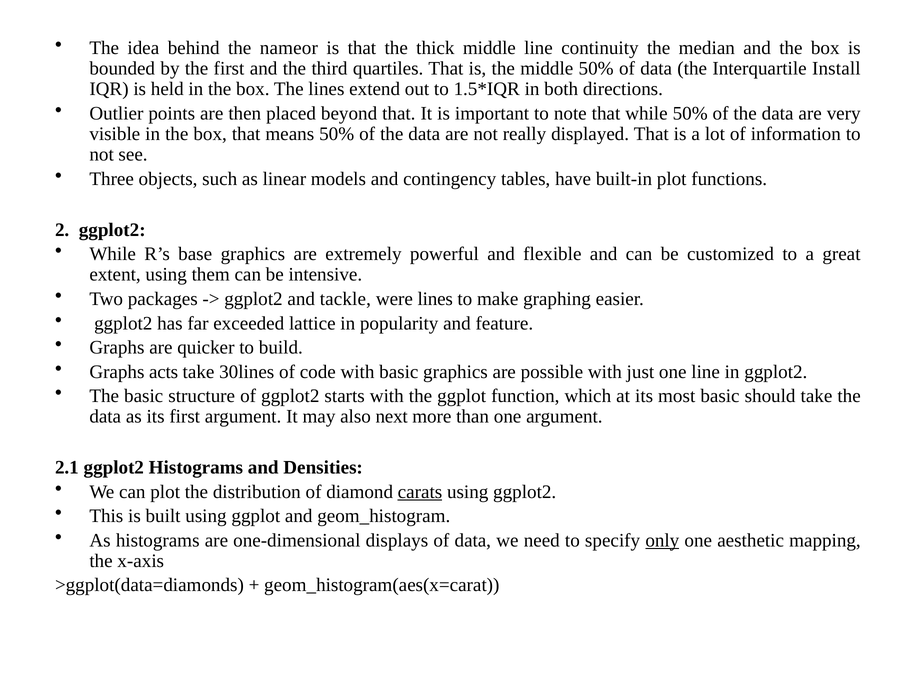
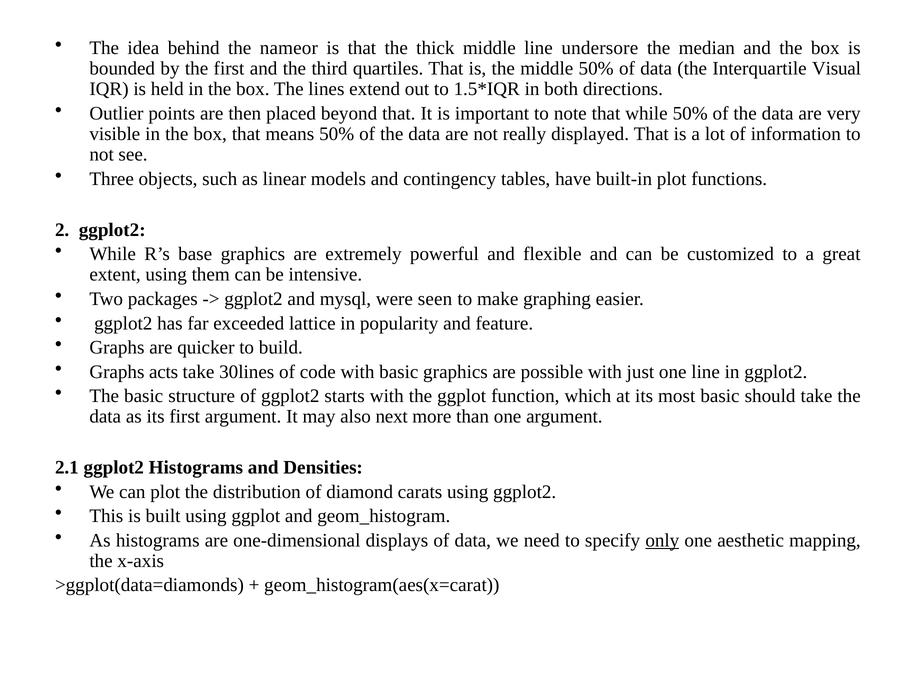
continuity: continuity -> undersore
Install: Install -> Visual
tackle: tackle -> mysql
were lines: lines -> seen
carats underline: present -> none
